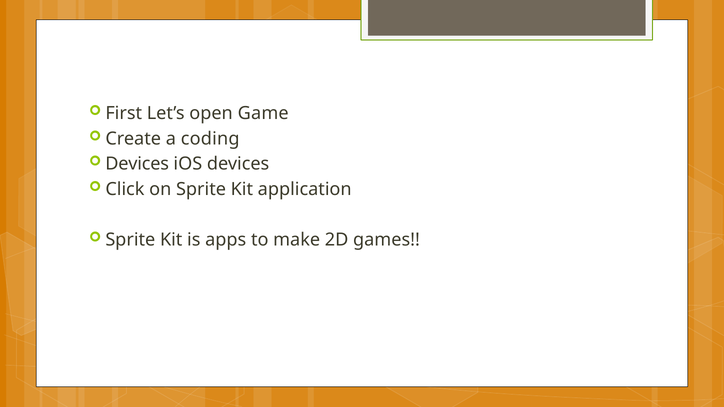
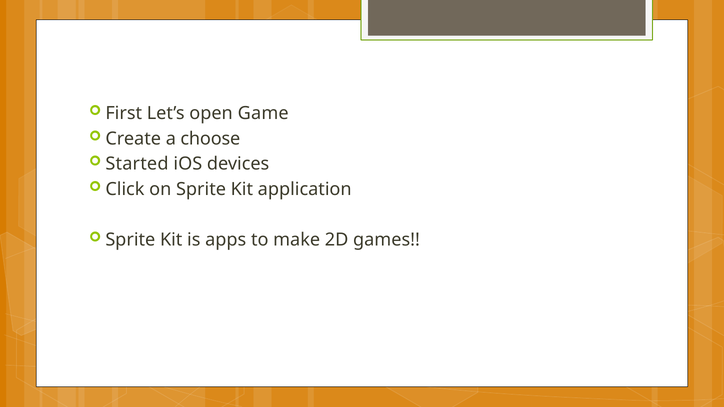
coding: coding -> choose
Devices at (137, 164): Devices -> Started
